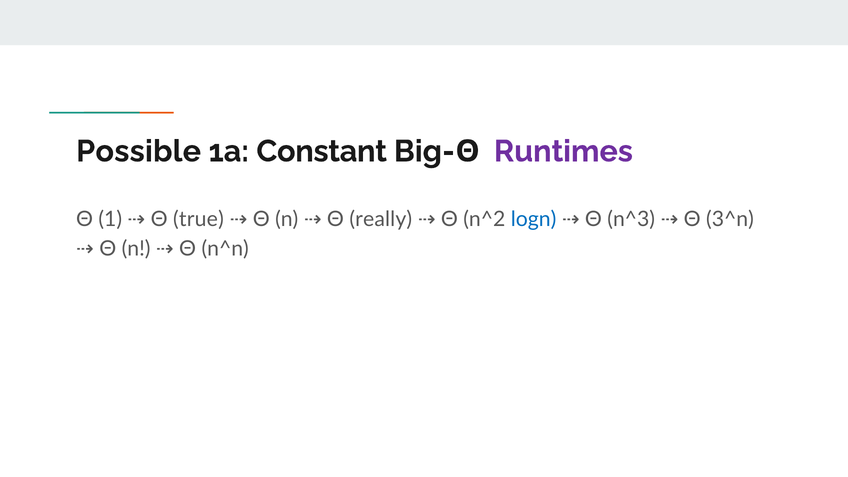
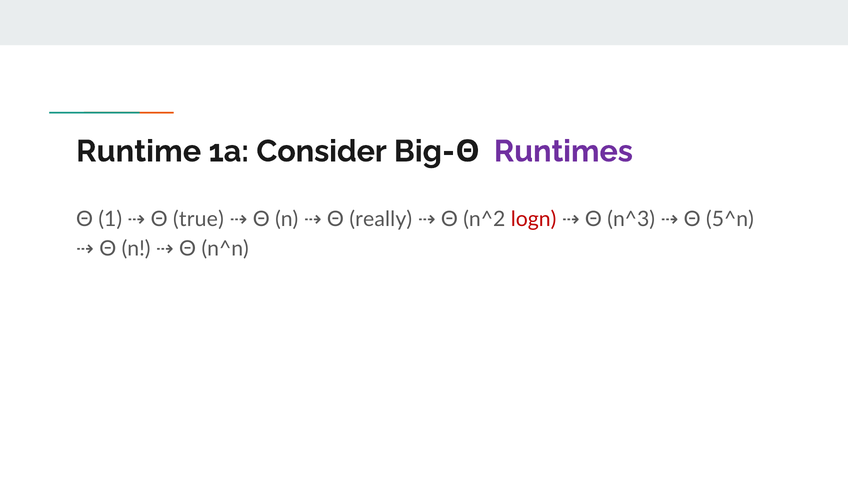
Possible: Possible -> Runtime
Constant: Constant -> Consider
logn colour: blue -> red
3^n: 3^n -> 5^n
